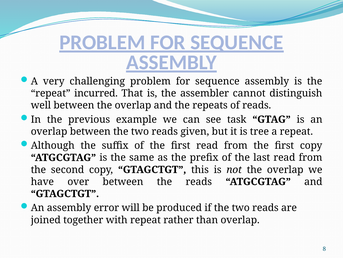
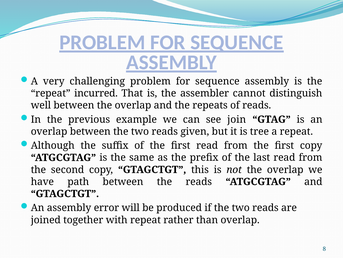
task: task -> join
over: over -> path
